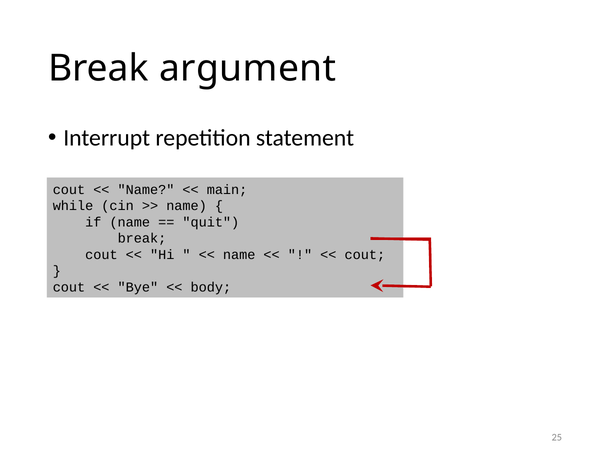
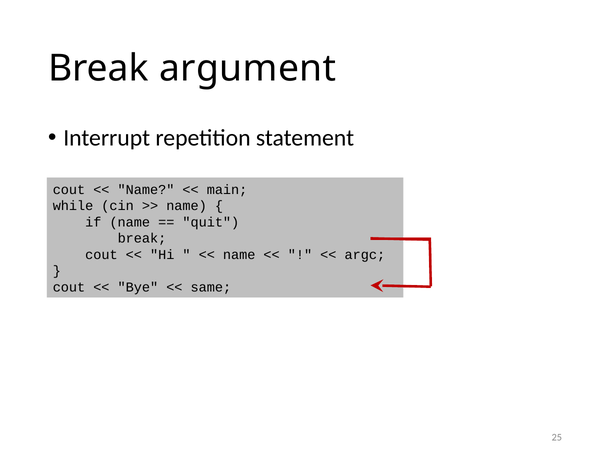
cout at (365, 254): cout -> argc
body: body -> same
